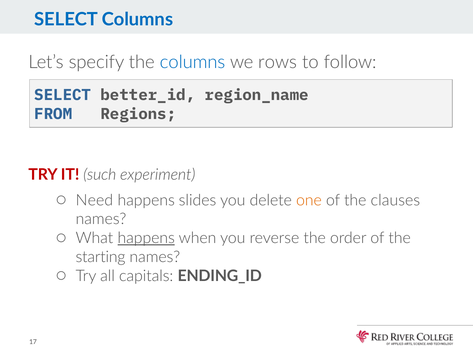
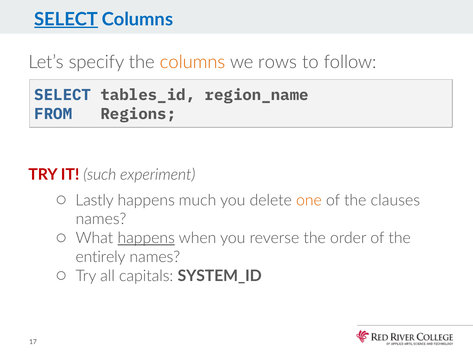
SELECT at (66, 19) underline: none -> present
columns at (193, 62) colour: blue -> orange
better_id: better_id -> tables_id
Need: Need -> Lastly
slides: slides -> much
starting: starting -> entirely
ENDING_ID: ENDING_ID -> SYSTEM_ID
